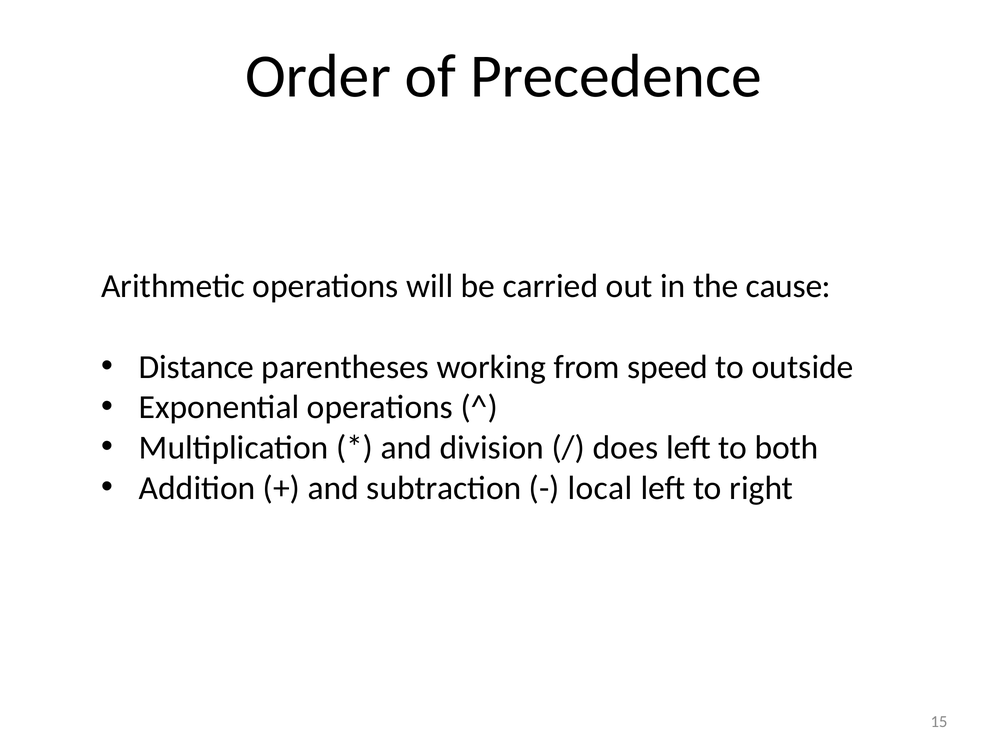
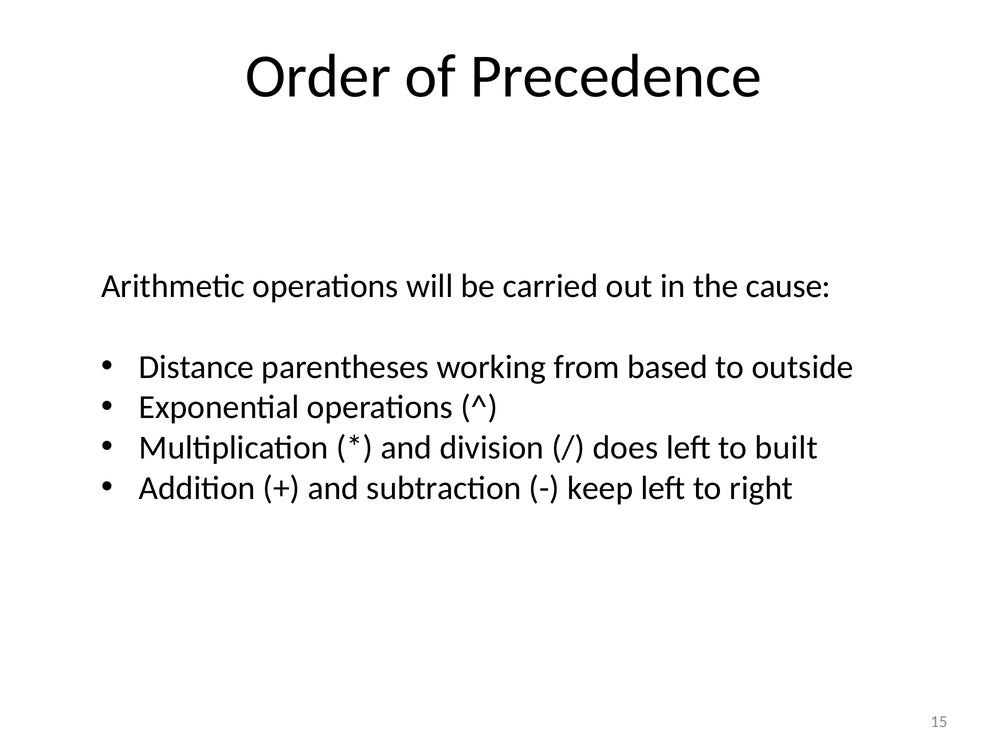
speed: speed -> based
both: both -> built
local: local -> keep
